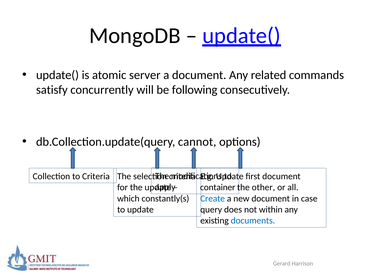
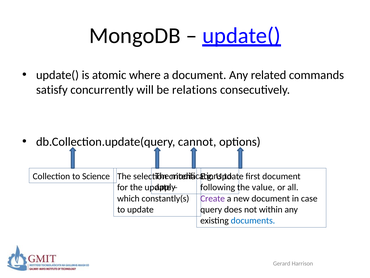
server: server -> where
following: following -> relations
to Criteria: Criteria -> Science
container: container -> following
other: other -> value
Create colour: blue -> purple
